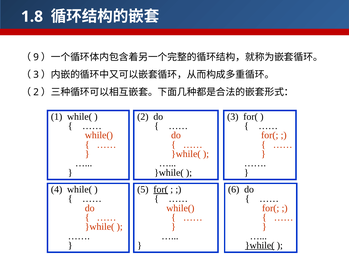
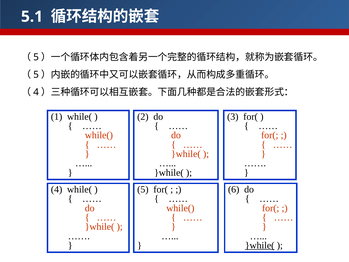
1.8: 1.8 -> 5.1
9 at (36, 57): 9 -> 5
3 at (36, 75): 3 -> 5
2 at (36, 92): 2 -> 4
for( at (161, 189) underline: present -> none
